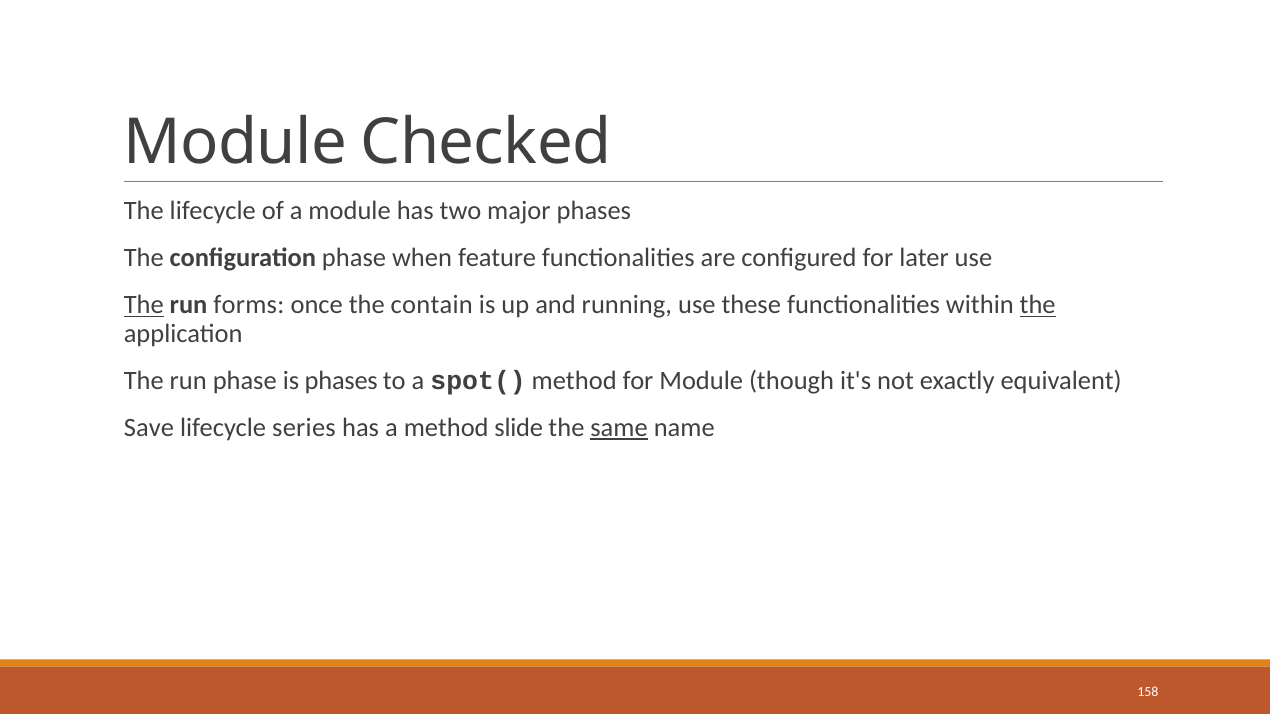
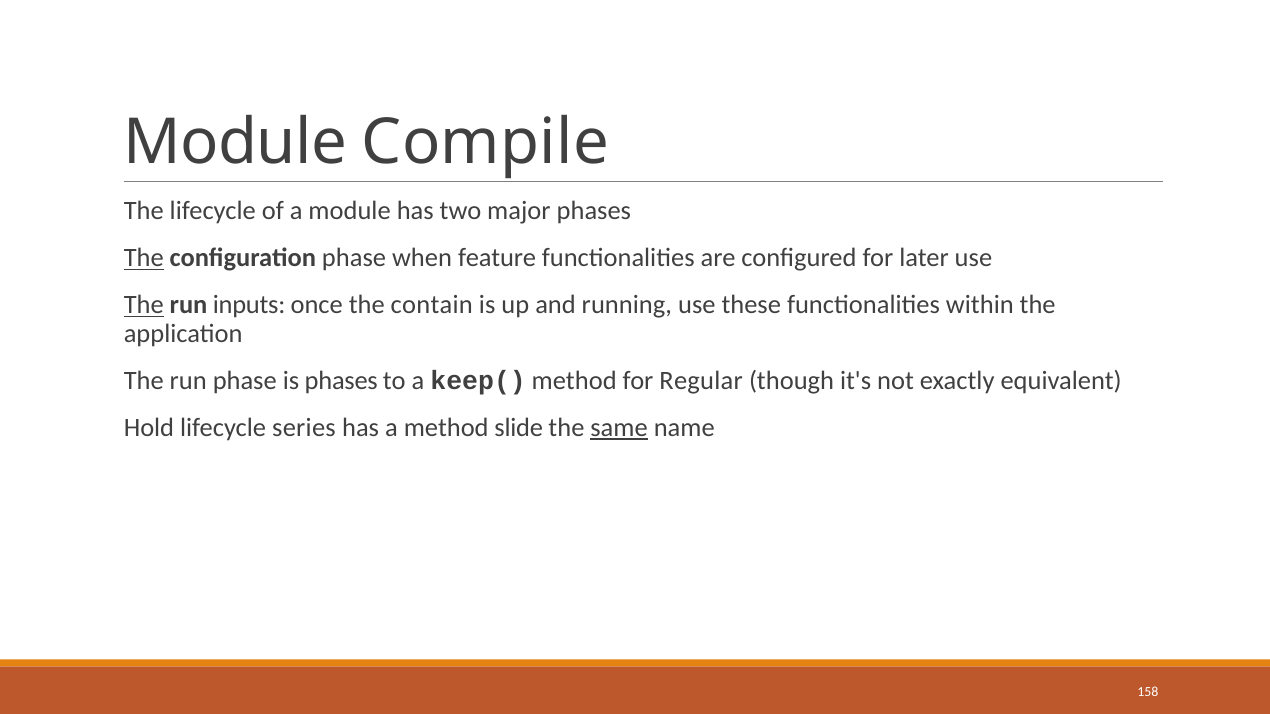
Checked: Checked -> Compile
The at (144, 258) underline: none -> present
forms: forms -> inputs
the at (1038, 305) underline: present -> none
spot(: spot( -> keep(
for Module: Module -> Regular
Save: Save -> Hold
